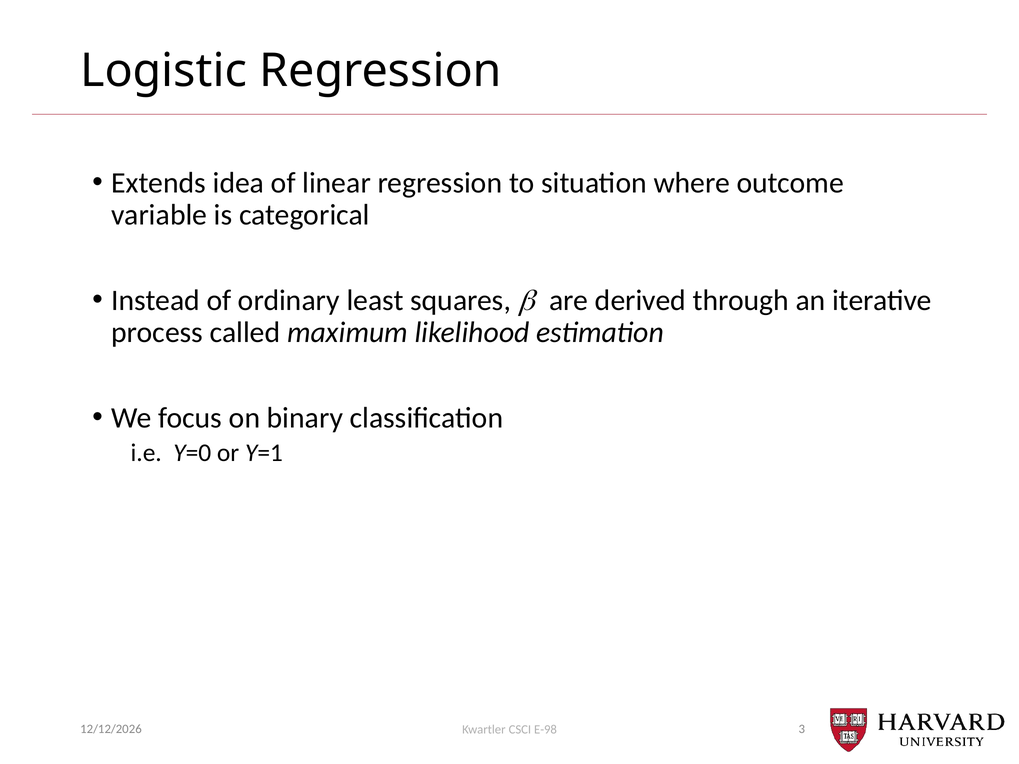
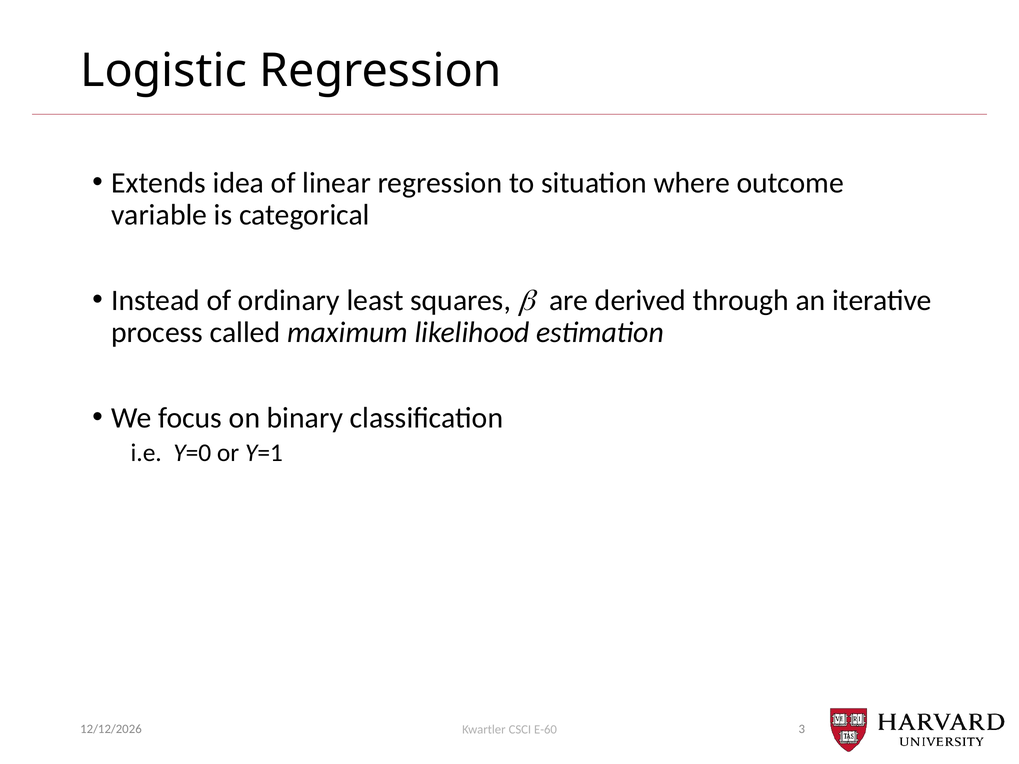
E-98: E-98 -> E-60
